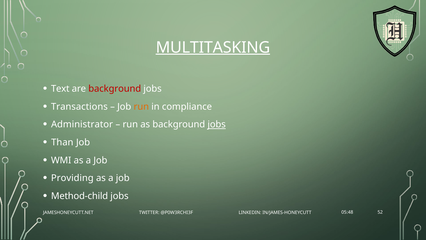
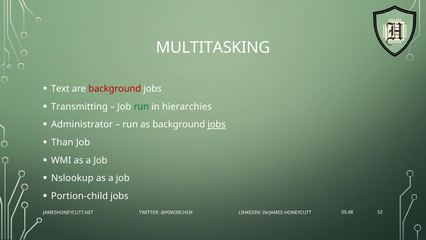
MULTITASKING underline: present -> none
Transactions: Transactions -> Transmitting
run at (141, 107) colour: orange -> green
compliance: compliance -> hierarchies
Providing: Providing -> Nslookup
Method-child: Method-child -> Portion-child
